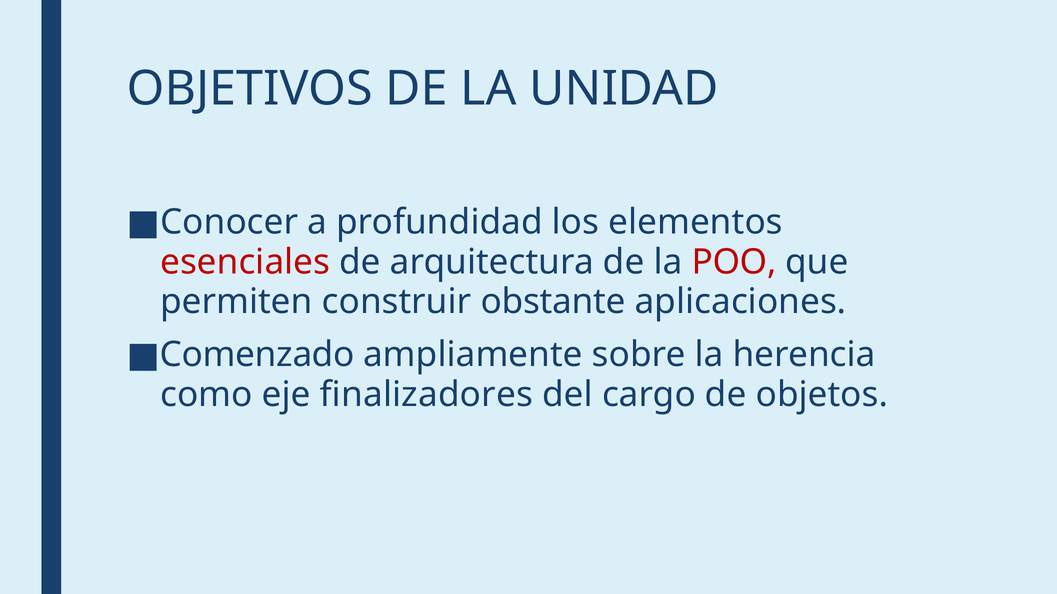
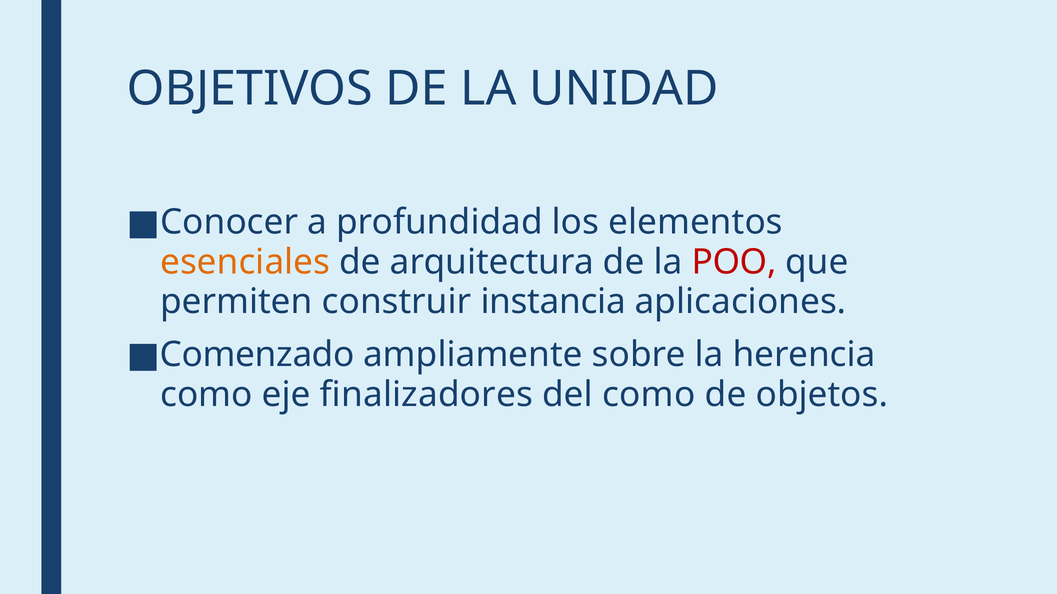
esenciales colour: red -> orange
obstante: obstante -> instancia
del cargo: cargo -> como
